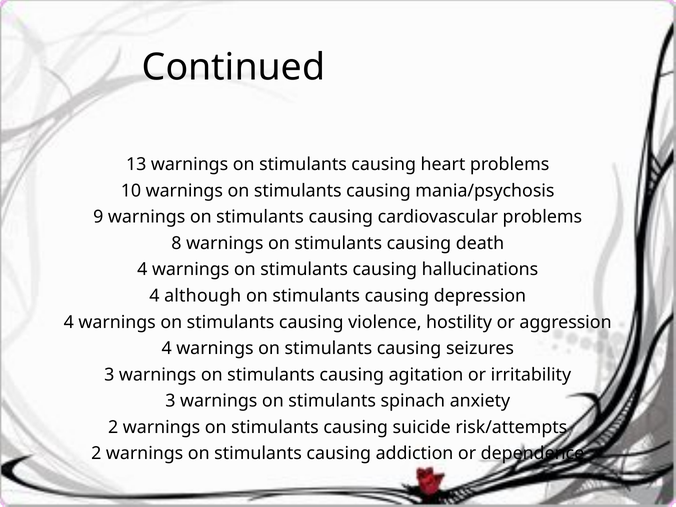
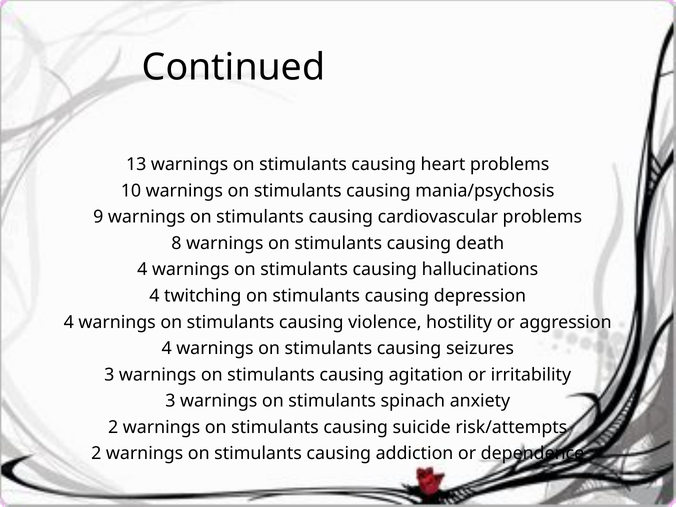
although: although -> twitching
